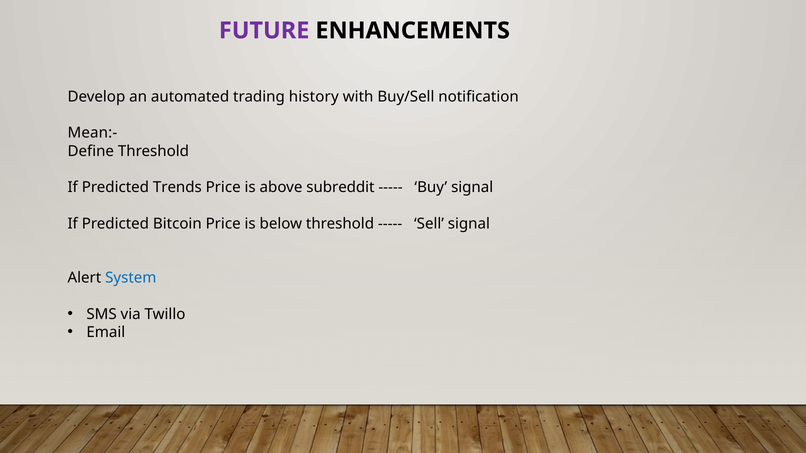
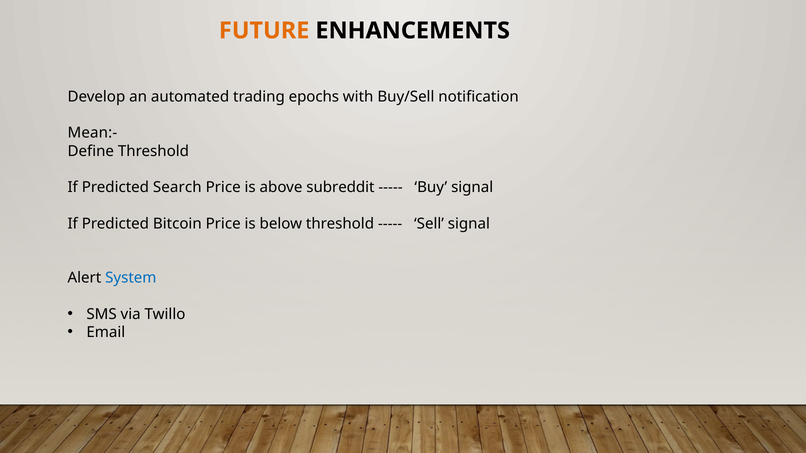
FUTURE colour: purple -> orange
history: history -> epochs
Trends: Trends -> Search
